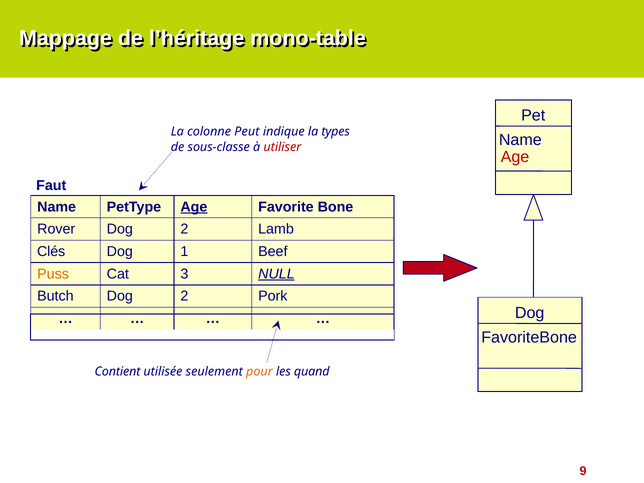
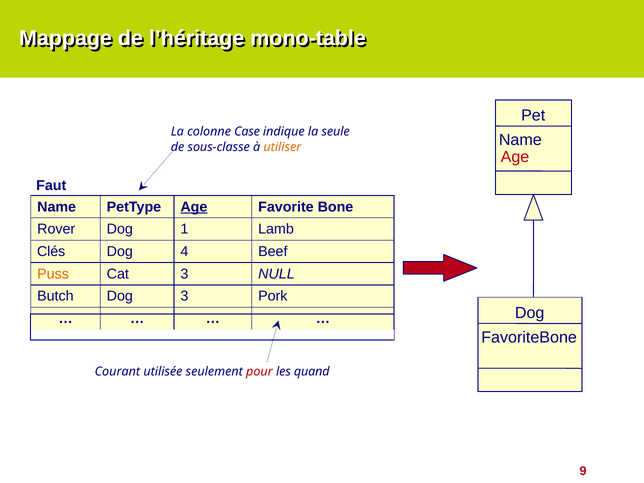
Peut: Peut -> Case
types: types -> seule
utiliser colour: red -> orange
Rover Dog 2: 2 -> 1
1: 1 -> 4
NULL underline: present -> none
Butch Dog 2: 2 -> 3
Contient: Contient -> Courant
pour colour: orange -> red
